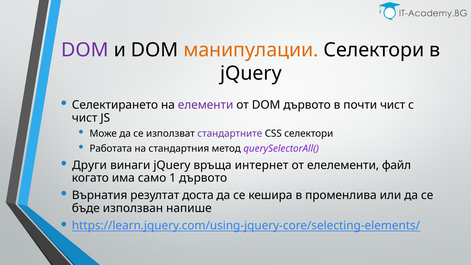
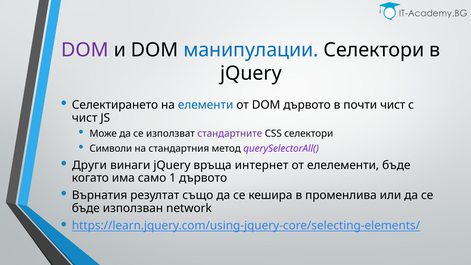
манипулации colour: orange -> blue
елементи colour: purple -> blue
Работата: Работата -> Символи
елелементи файл: файл -> бъде
доста: доста -> също
напише: напише -> network
